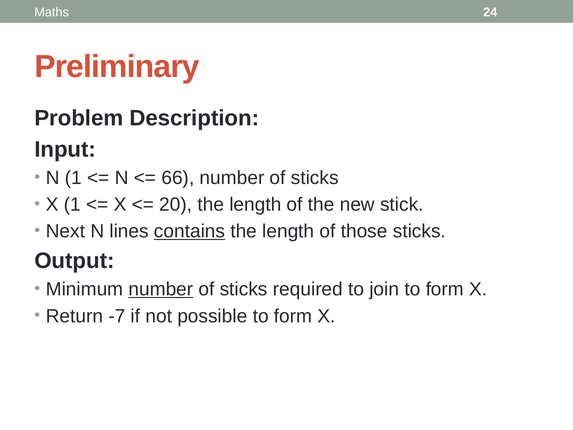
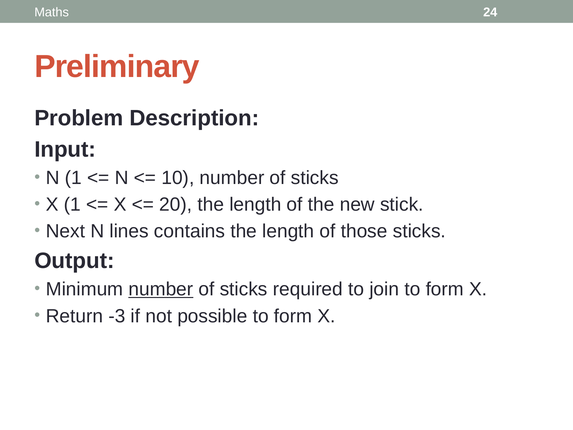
66: 66 -> 10
contains underline: present -> none
-7: -7 -> -3
